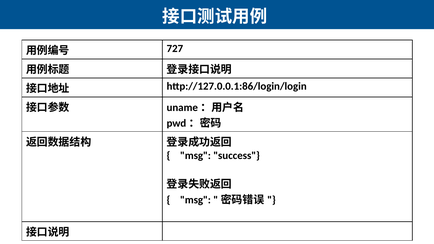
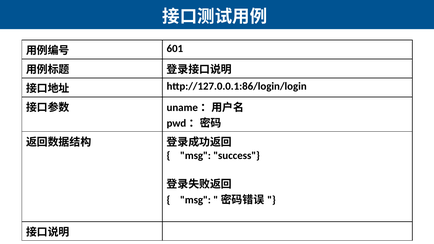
727: 727 -> 601
